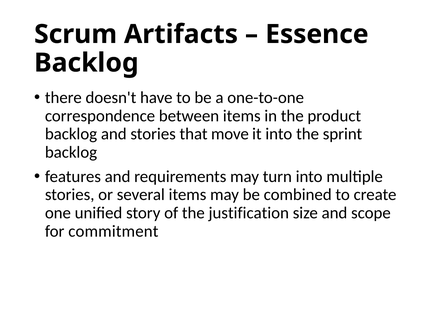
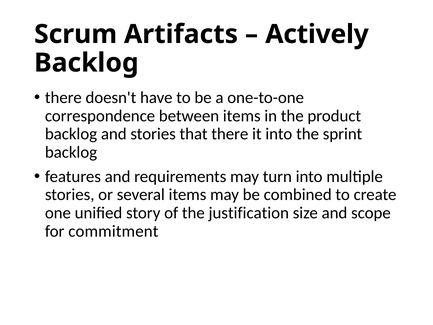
Essence: Essence -> Actively
that move: move -> there
